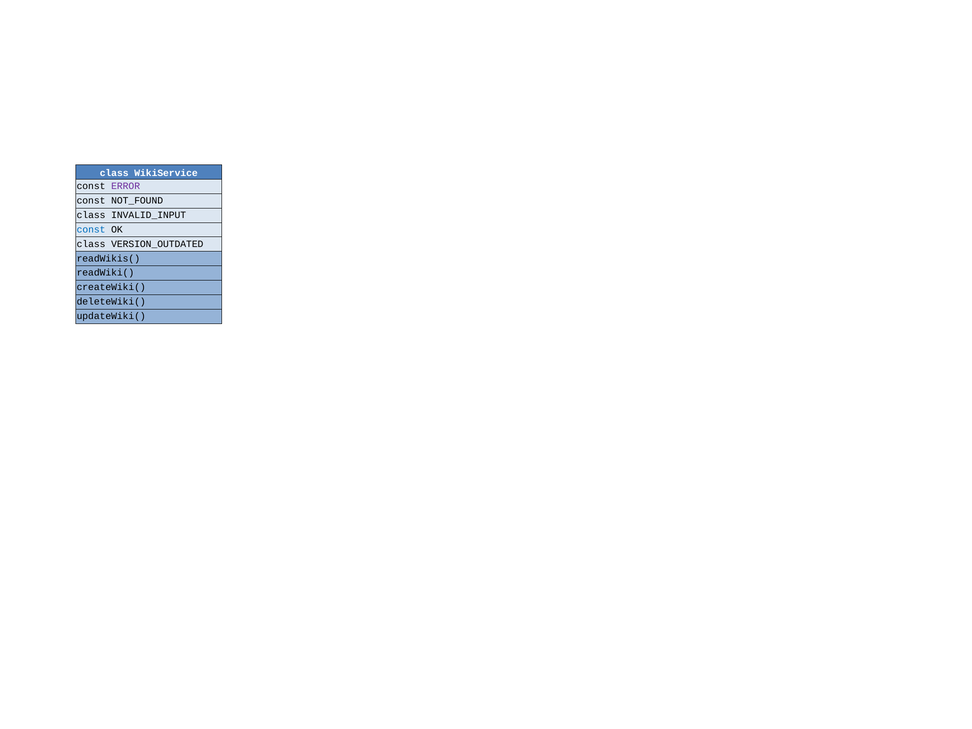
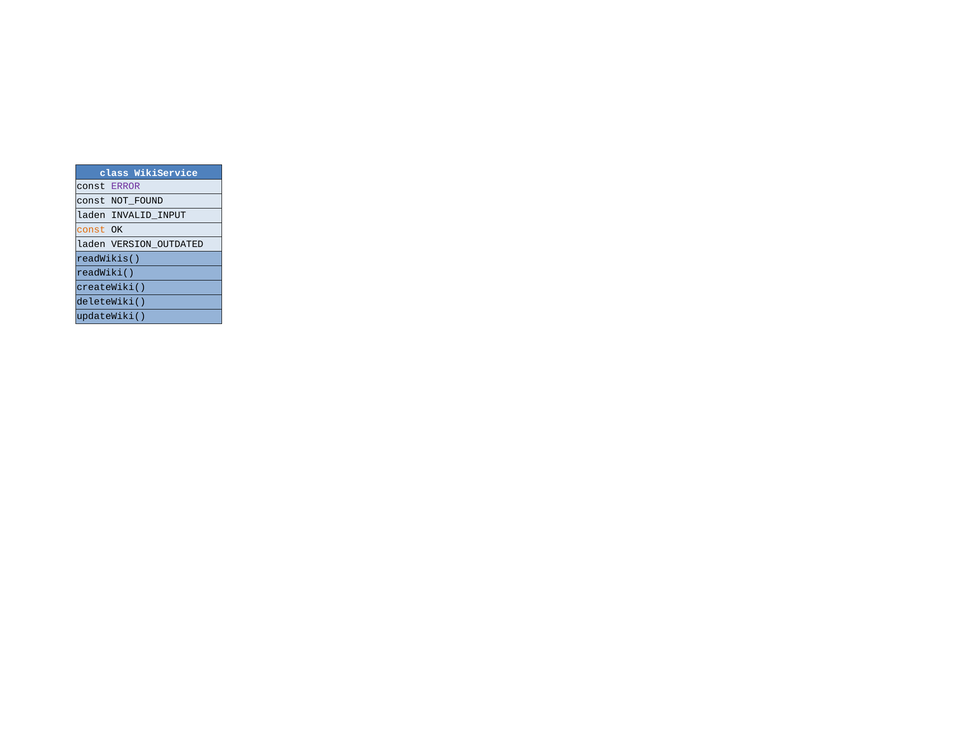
class at (91, 215): class -> laden
const at (91, 229) colour: blue -> orange
class at (91, 244): class -> laden
